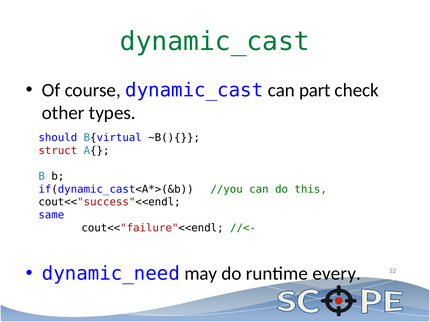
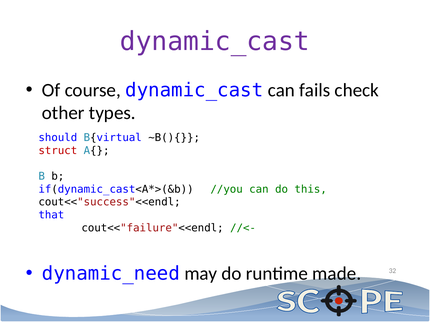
dynamic_cast at (215, 42) colour: green -> purple
part: part -> fails
same: same -> that
every: every -> made
